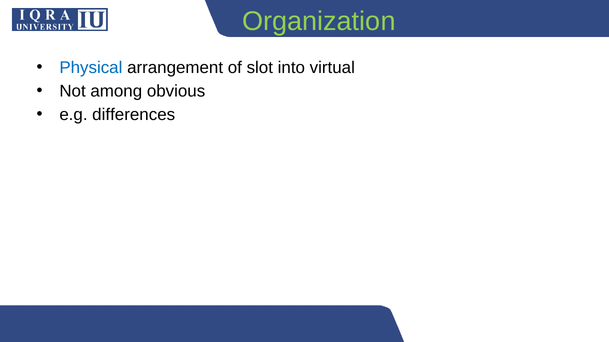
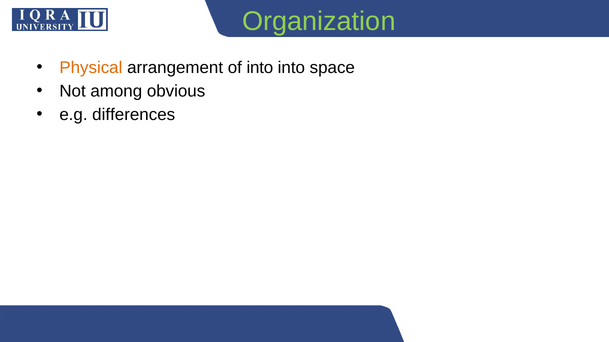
Physical colour: blue -> orange
of slot: slot -> into
virtual: virtual -> space
